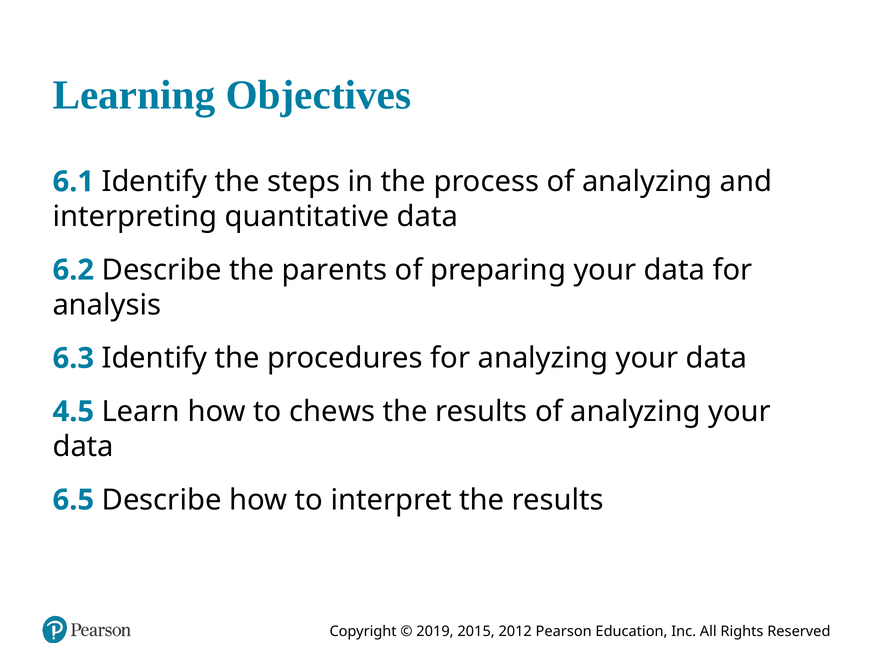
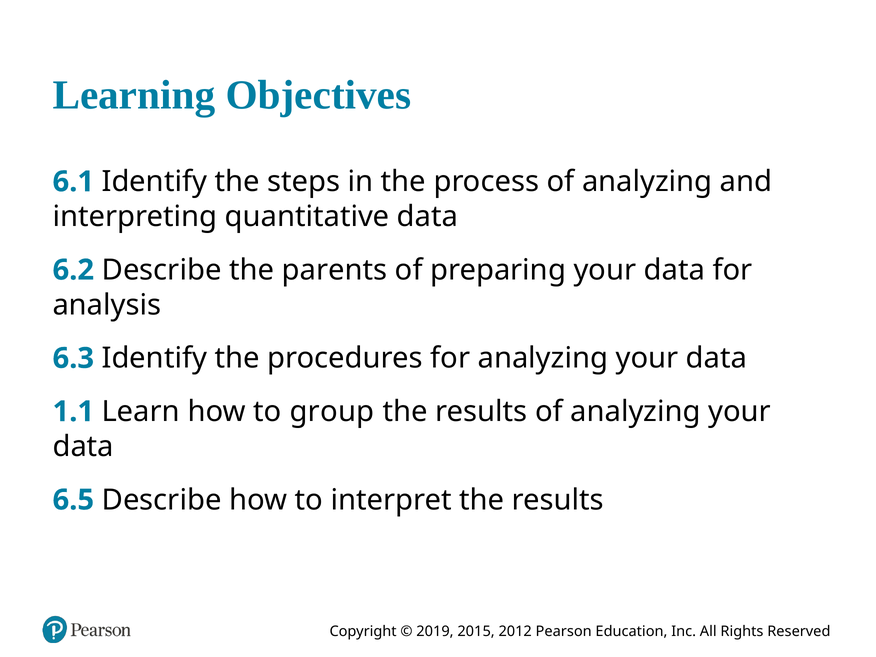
4.5: 4.5 -> 1.1
chews: chews -> group
